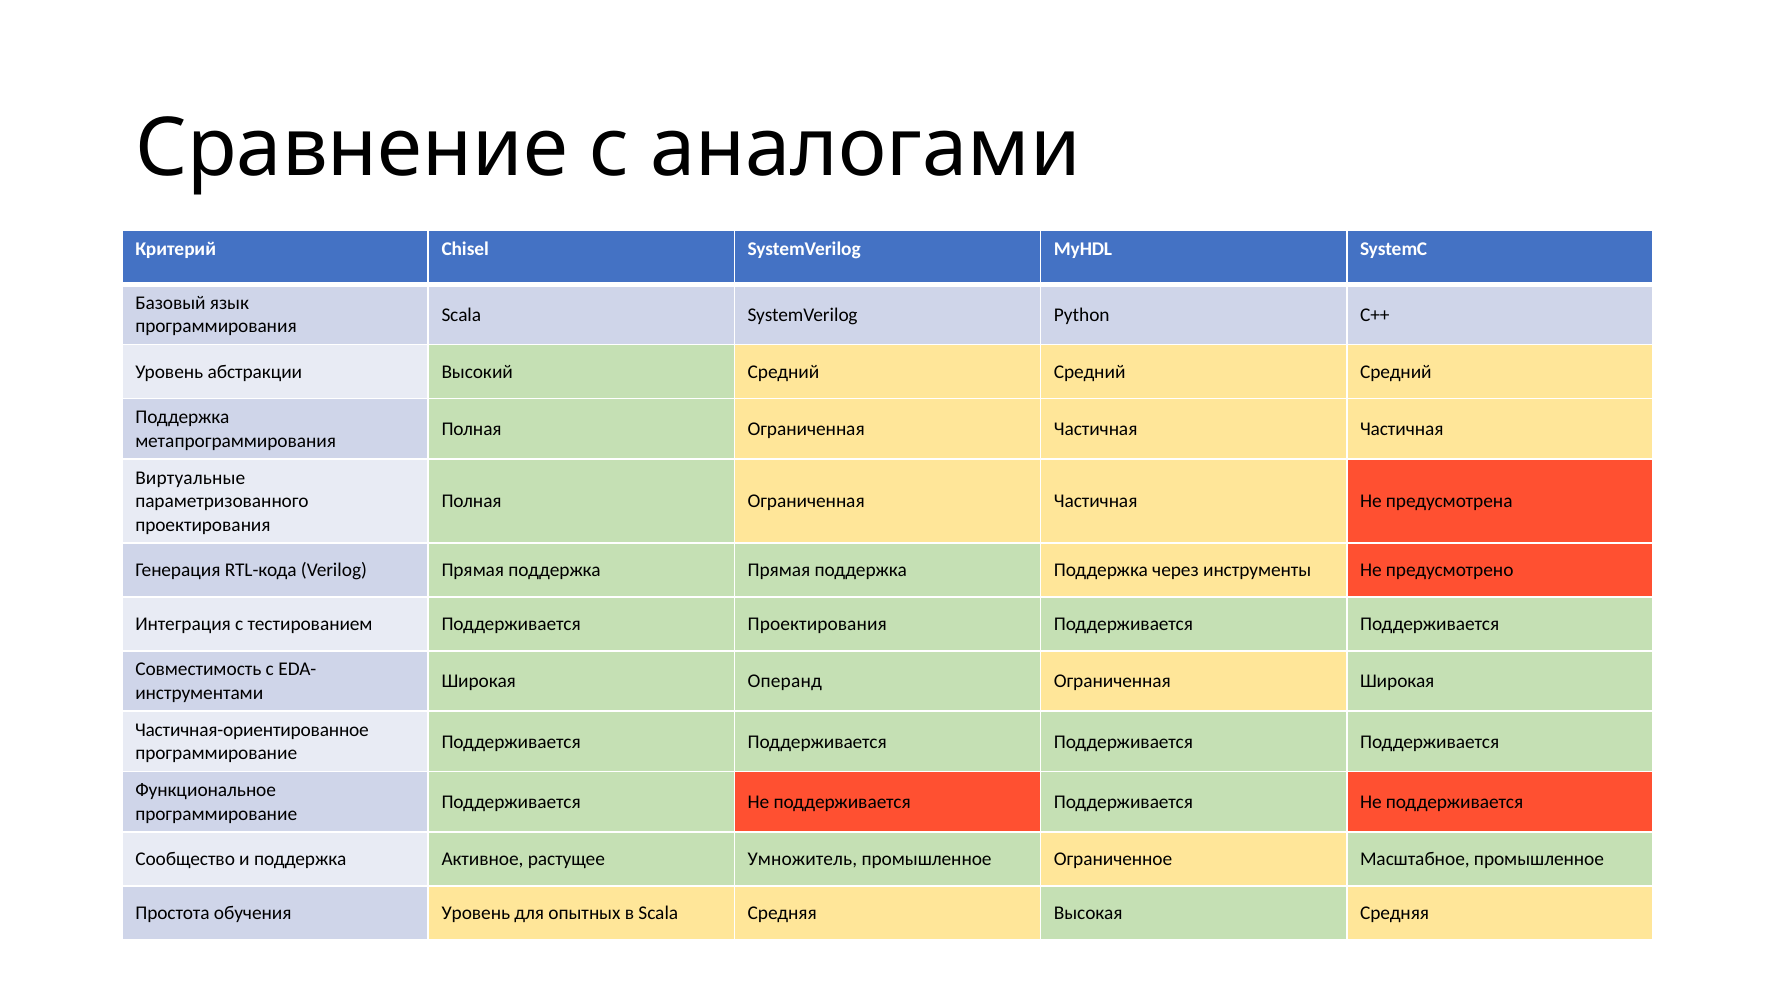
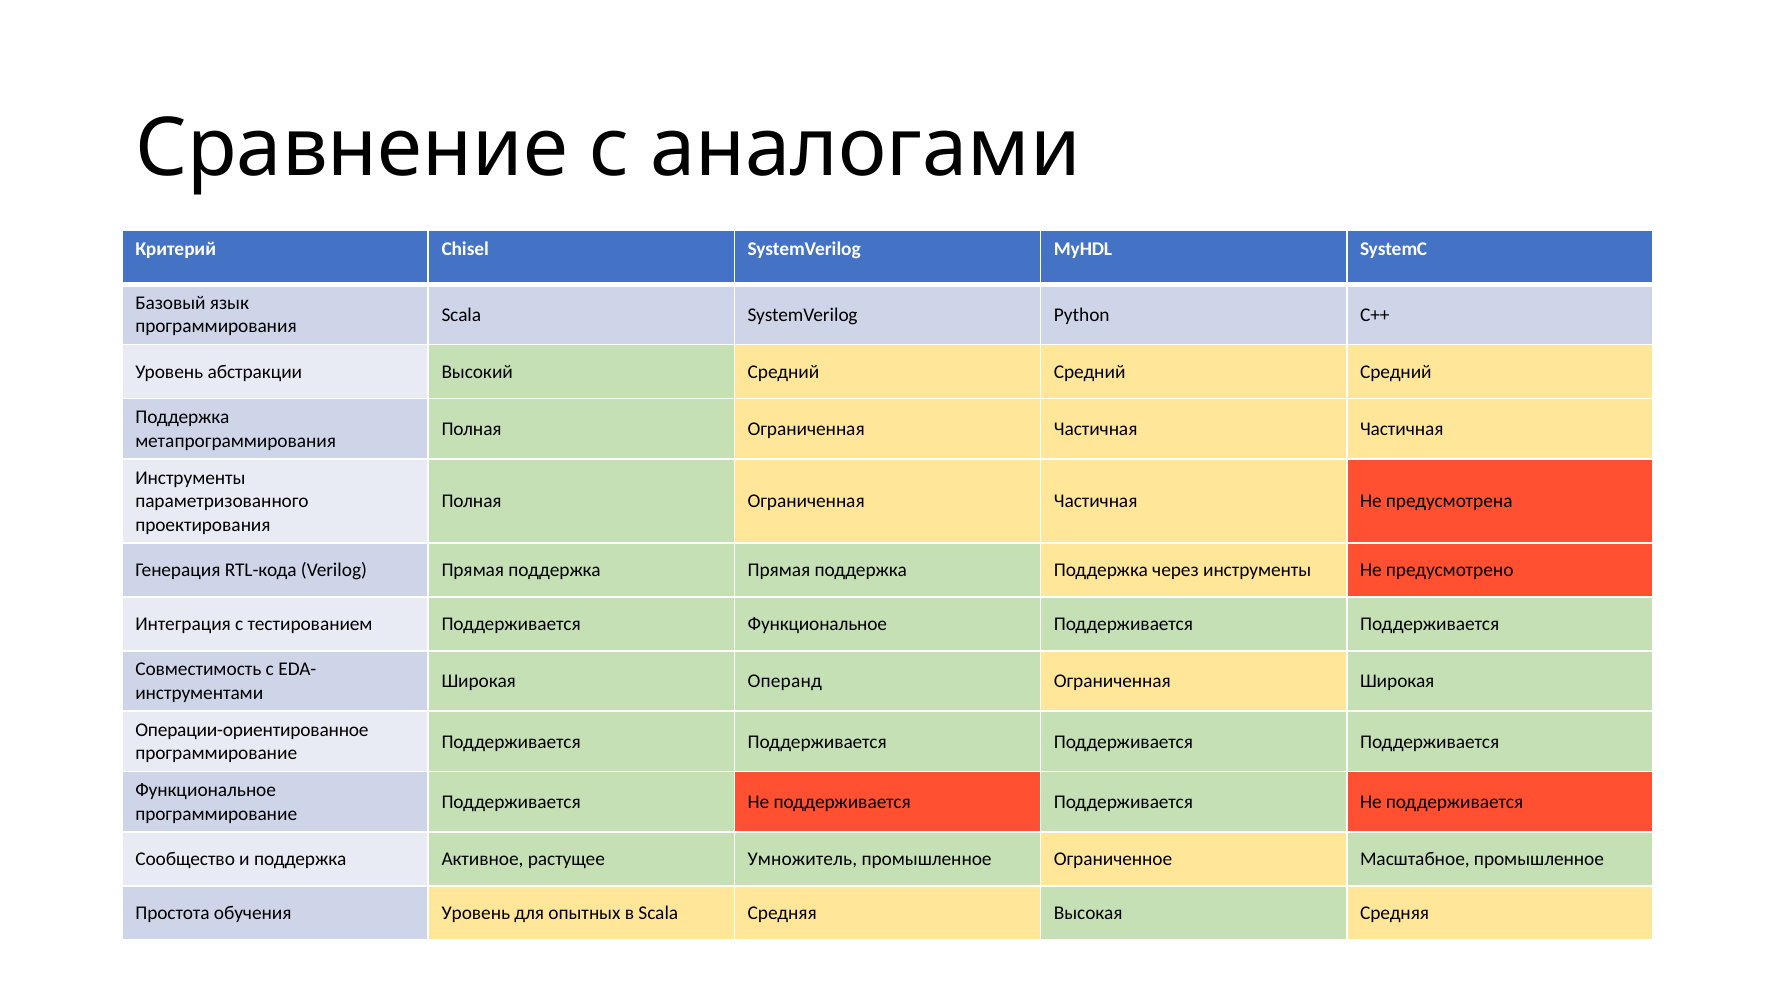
Виртуальные at (190, 478): Виртуальные -> Инструменты
тестированием Поддерживается Проектирования: Проектирования -> Функциональное
Частичная-ориентированное: Частичная-ориентированное -> Операции-ориентированное
